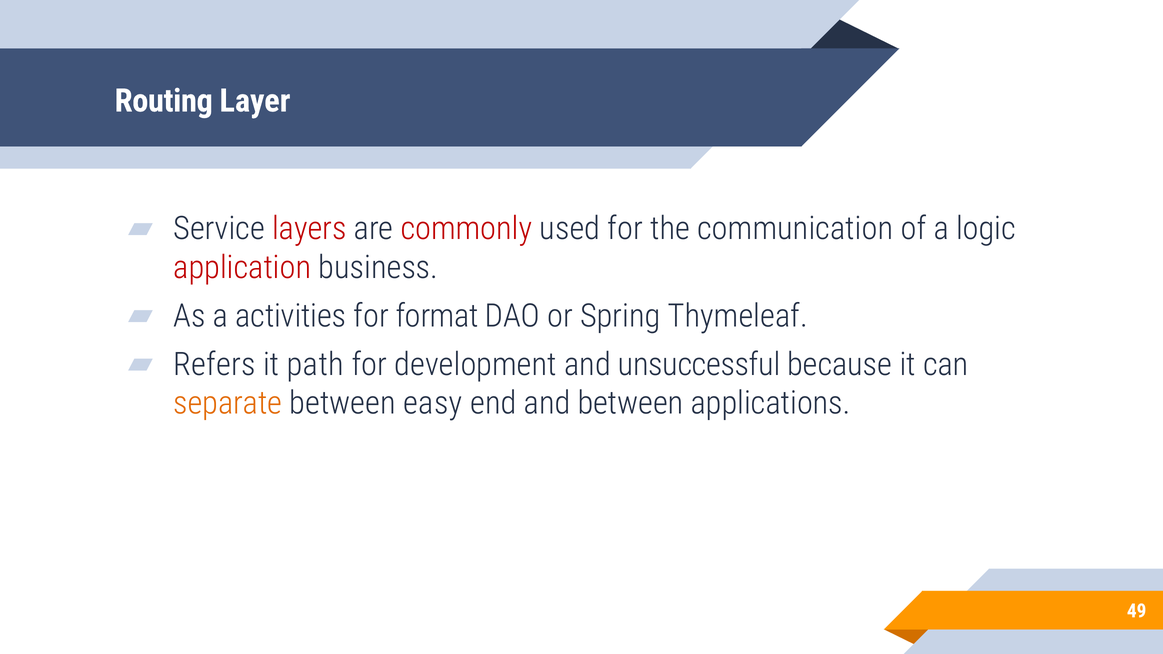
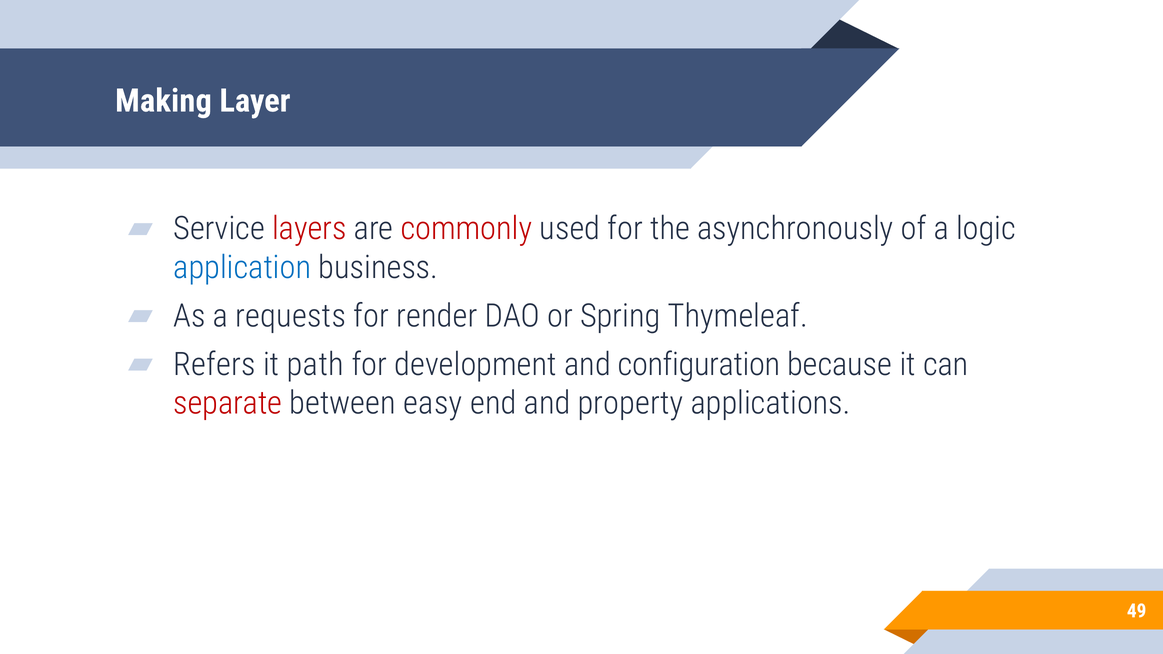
Routing: Routing -> Making
communication: communication -> asynchronously
application colour: red -> blue
activities: activities -> requests
format: format -> render
unsuccessful: unsuccessful -> configuration
separate colour: orange -> red
and between: between -> property
